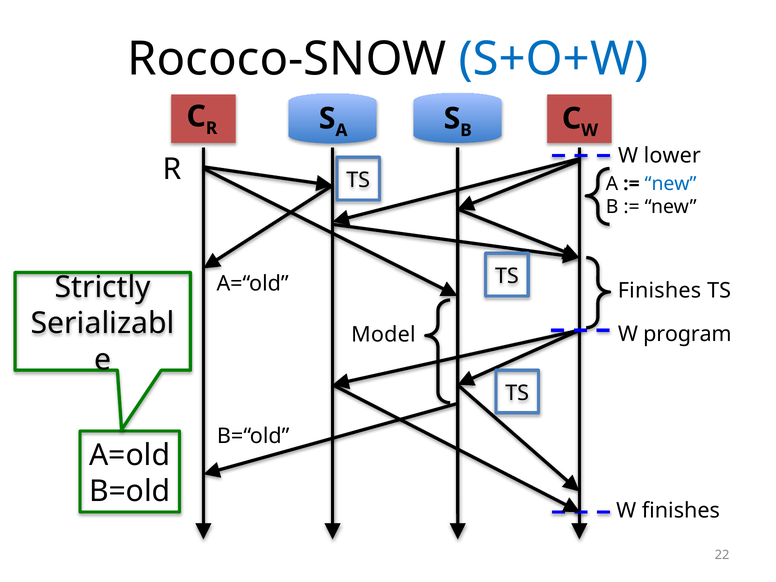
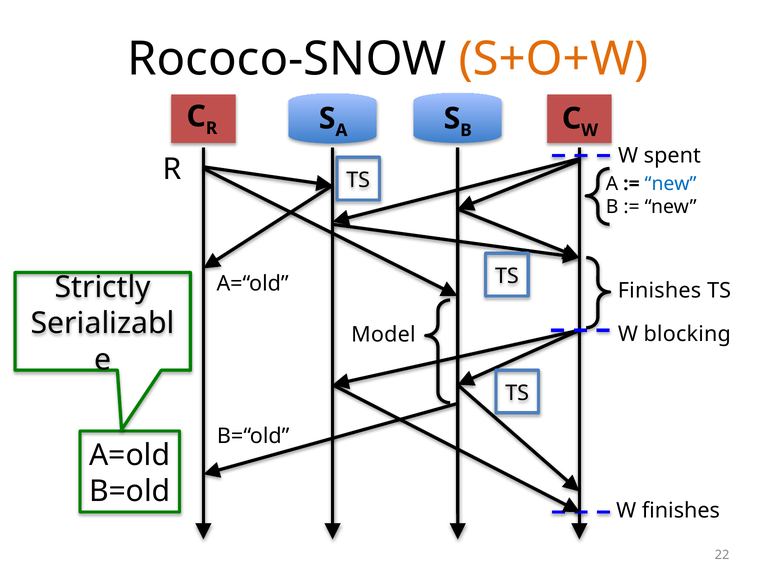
S+O+W colour: blue -> orange
lower: lower -> spent
program: program -> blocking
